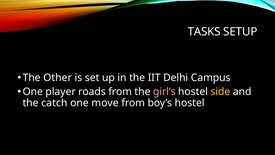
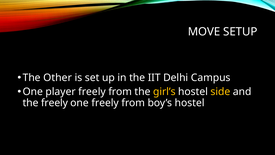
TASKS: TASKS -> MOVE
player roads: roads -> freely
girl’s colour: pink -> yellow
the catch: catch -> freely
one move: move -> freely
